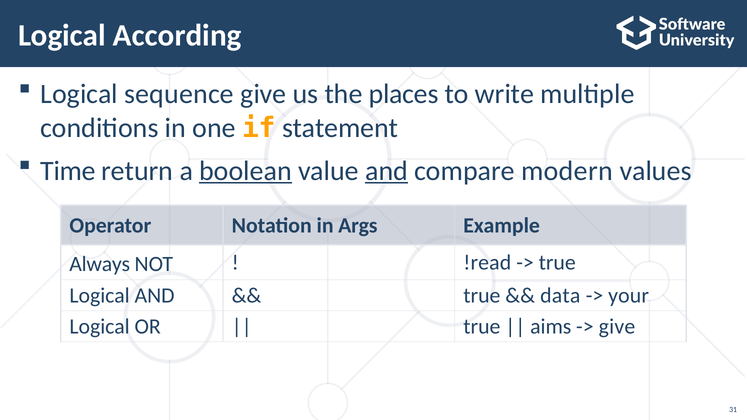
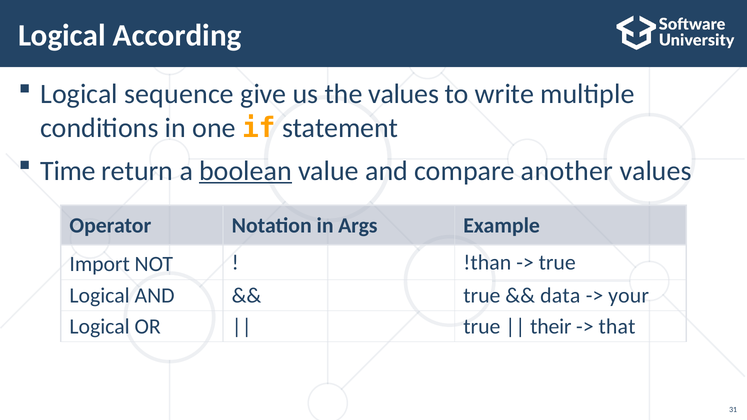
the places: places -> values
and at (387, 171) underline: present -> none
modern: modern -> another
Always: Always -> Import
!read: !read -> !than
aims: aims -> their
give at (617, 327): give -> that
